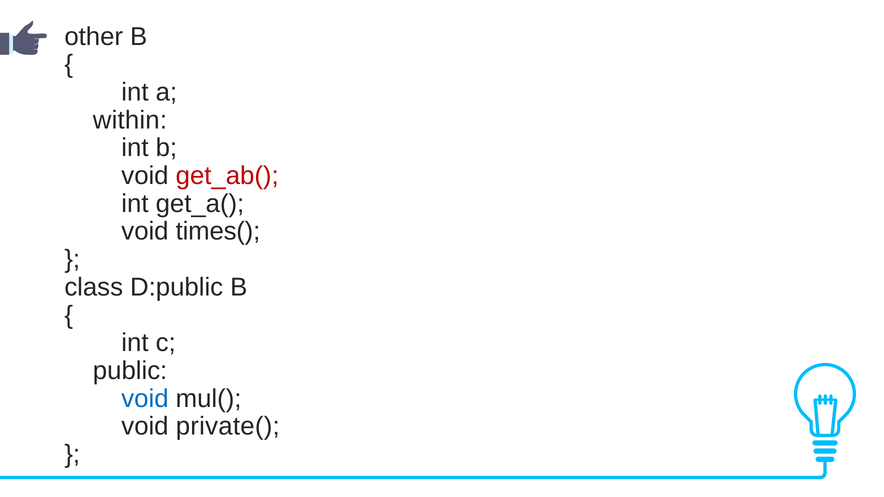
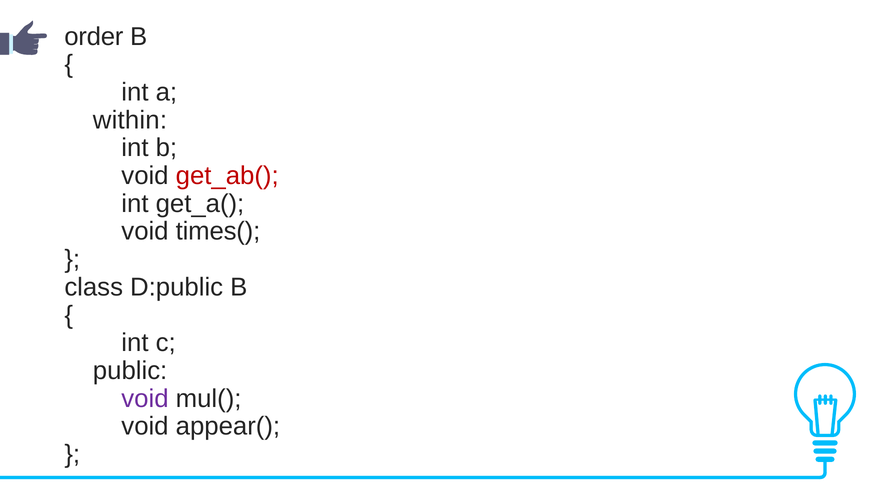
other: other -> order
void at (145, 399) colour: blue -> purple
private(: private( -> appear(
